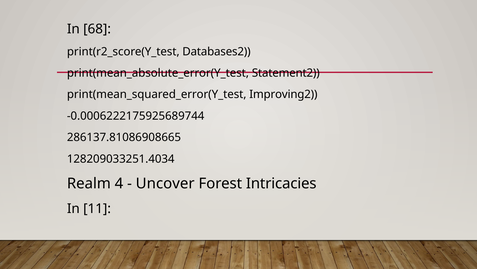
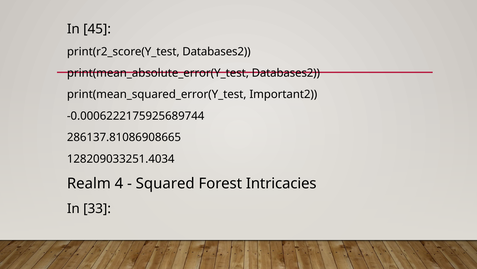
68: 68 -> 45
print(mean_absolute_error(Y_test Statement2: Statement2 -> Databases2
Improving2: Improving2 -> Important2
Uncover: Uncover -> Squared
11: 11 -> 33
